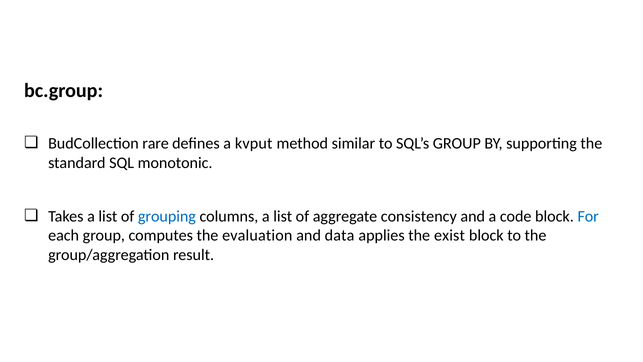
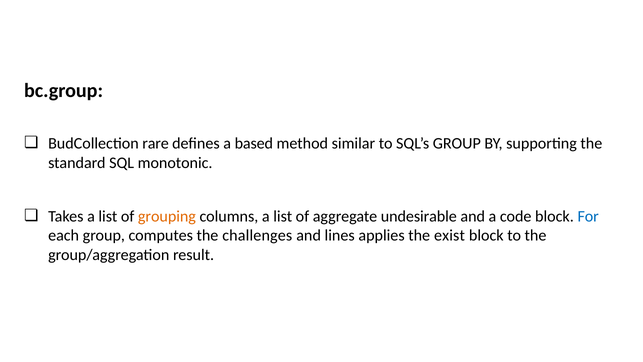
kvput: kvput -> based
grouping colour: blue -> orange
consistency: consistency -> undesirable
evaluation: evaluation -> challenges
data: data -> lines
